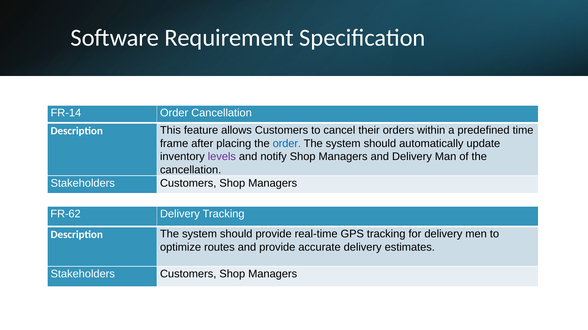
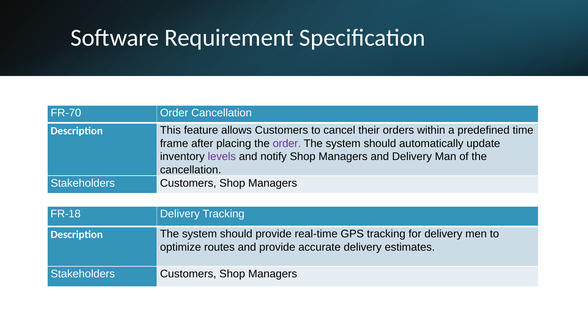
FR-14: FR-14 -> FR-70
order at (287, 144) colour: blue -> purple
FR-62: FR-62 -> FR-18
